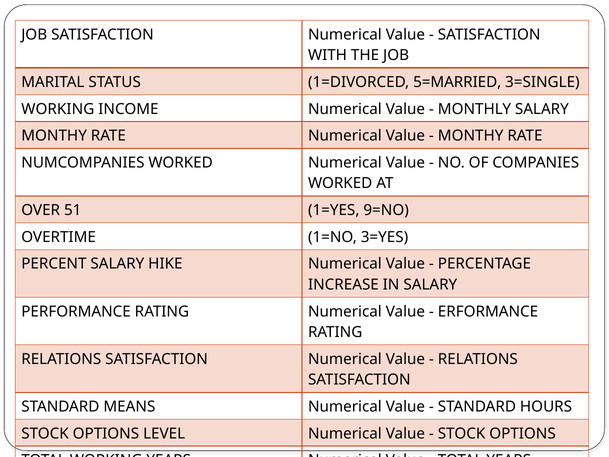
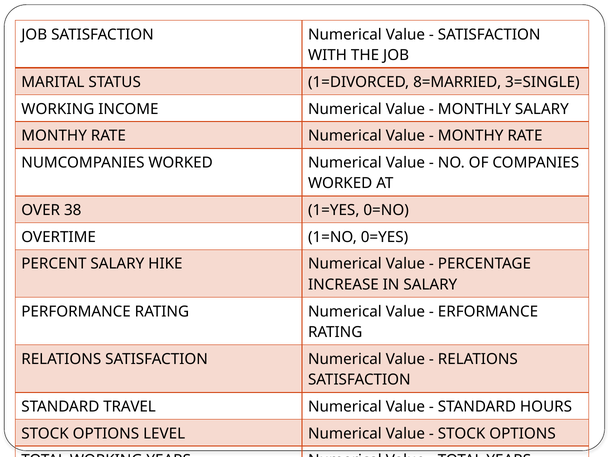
5=MARRIED: 5=MARRIED -> 8=MARRIED
51: 51 -> 38
9=NO: 9=NO -> 0=NO
3=YES: 3=YES -> 0=YES
MEANS: MEANS -> TRAVEL
